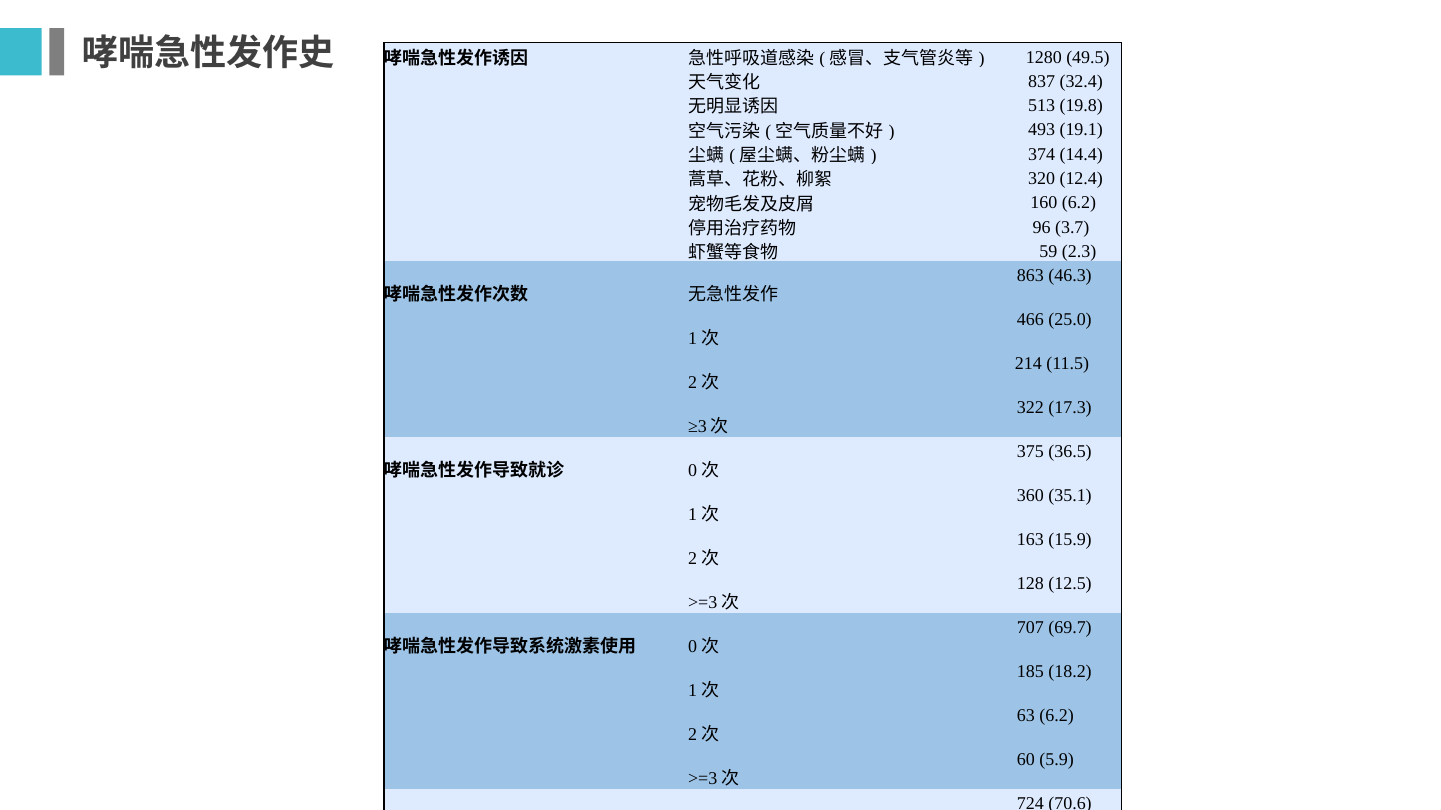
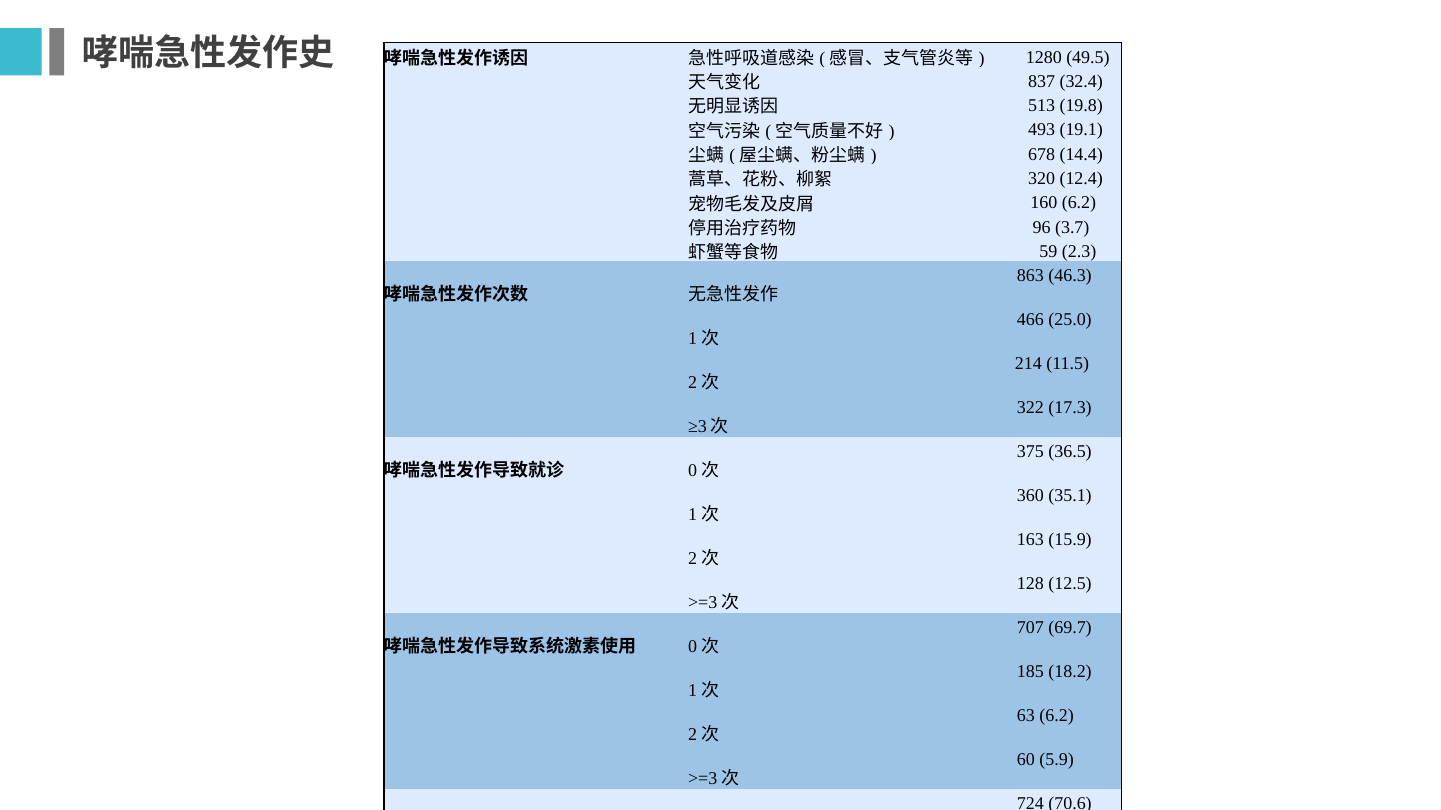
374: 374 -> 678
